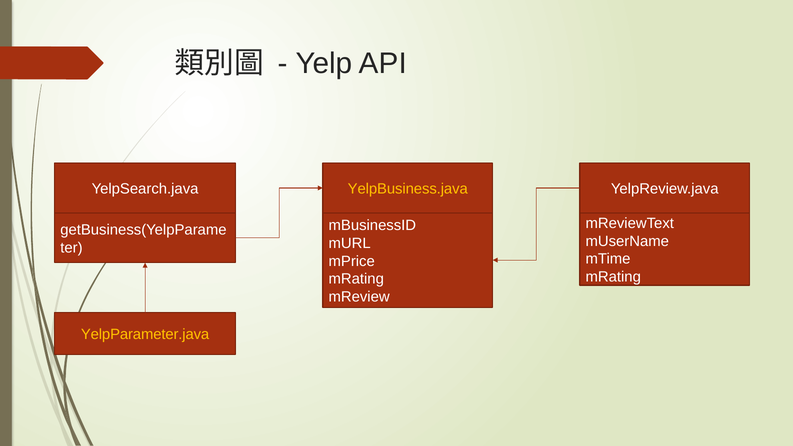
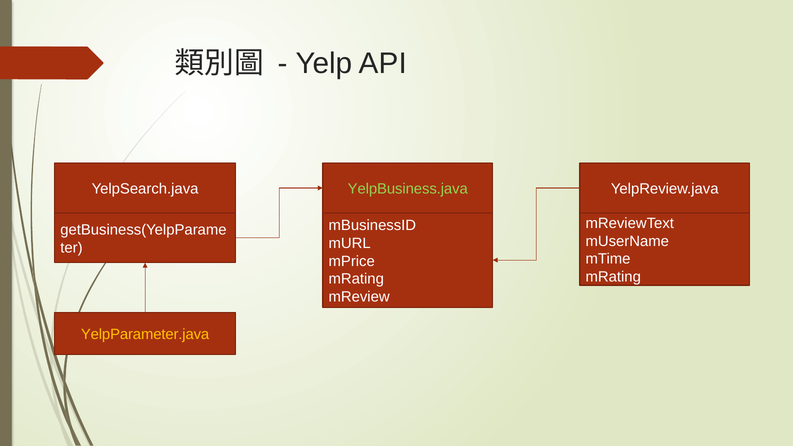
YelpBusiness.java colour: yellow -> light green
